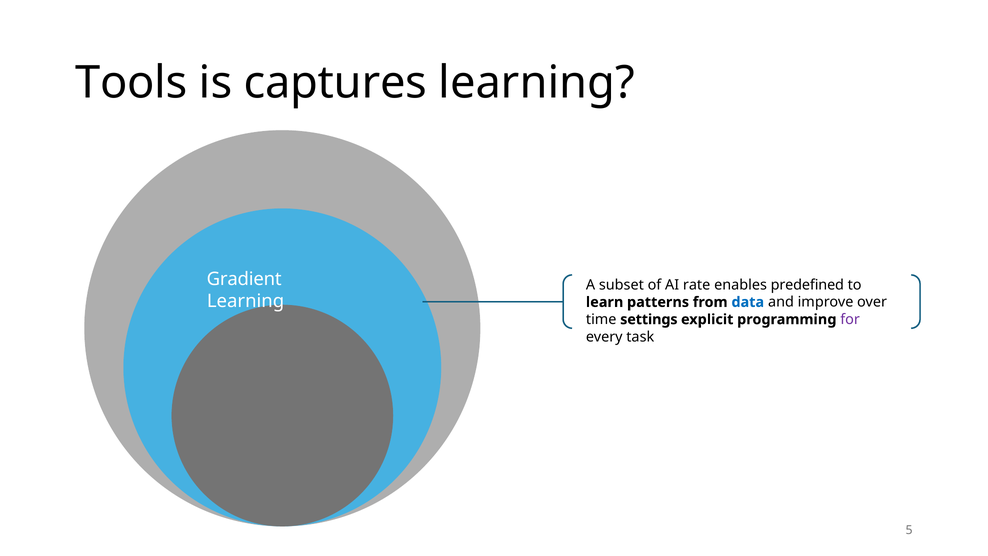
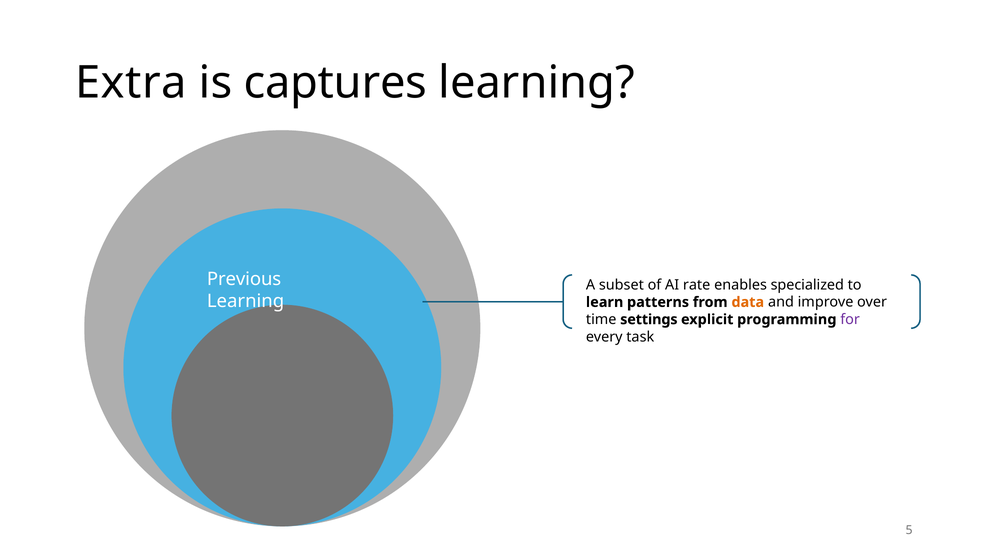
Tools: Tools -> Extra
Gradient: Gradient -> Previous
predefined: predefined -> specialized
data colour: blue -> orange
